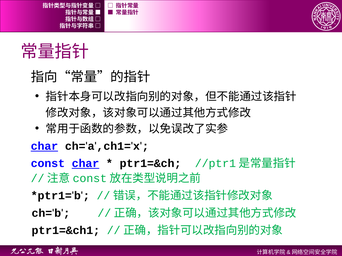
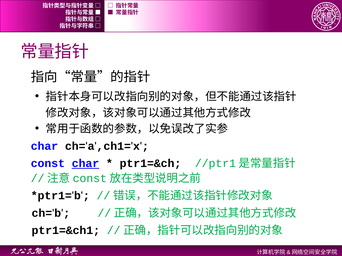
char at (44, 146) underline: present -> none
